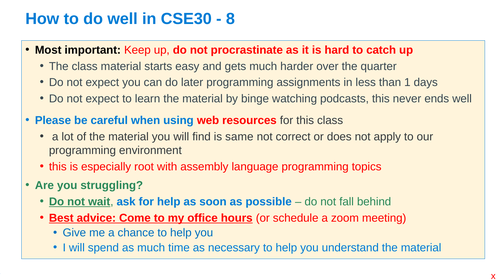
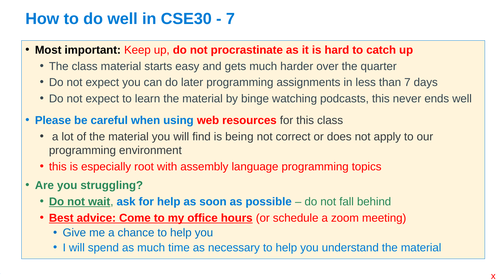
8 at (230, 19): 8 -> 7
than 1: 1 -> 7
same: same -> being
